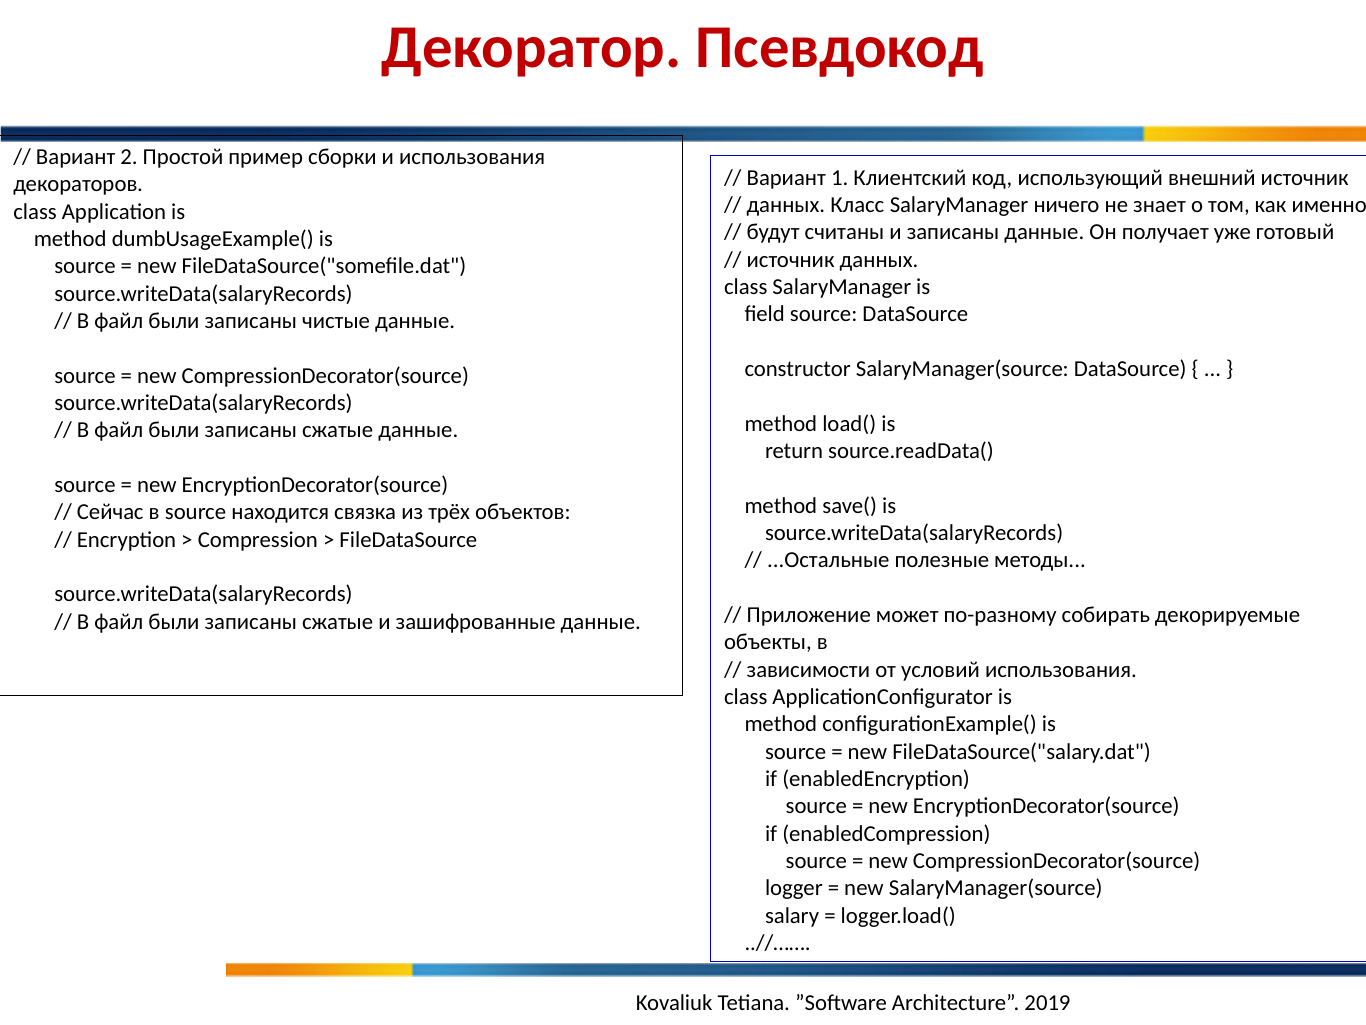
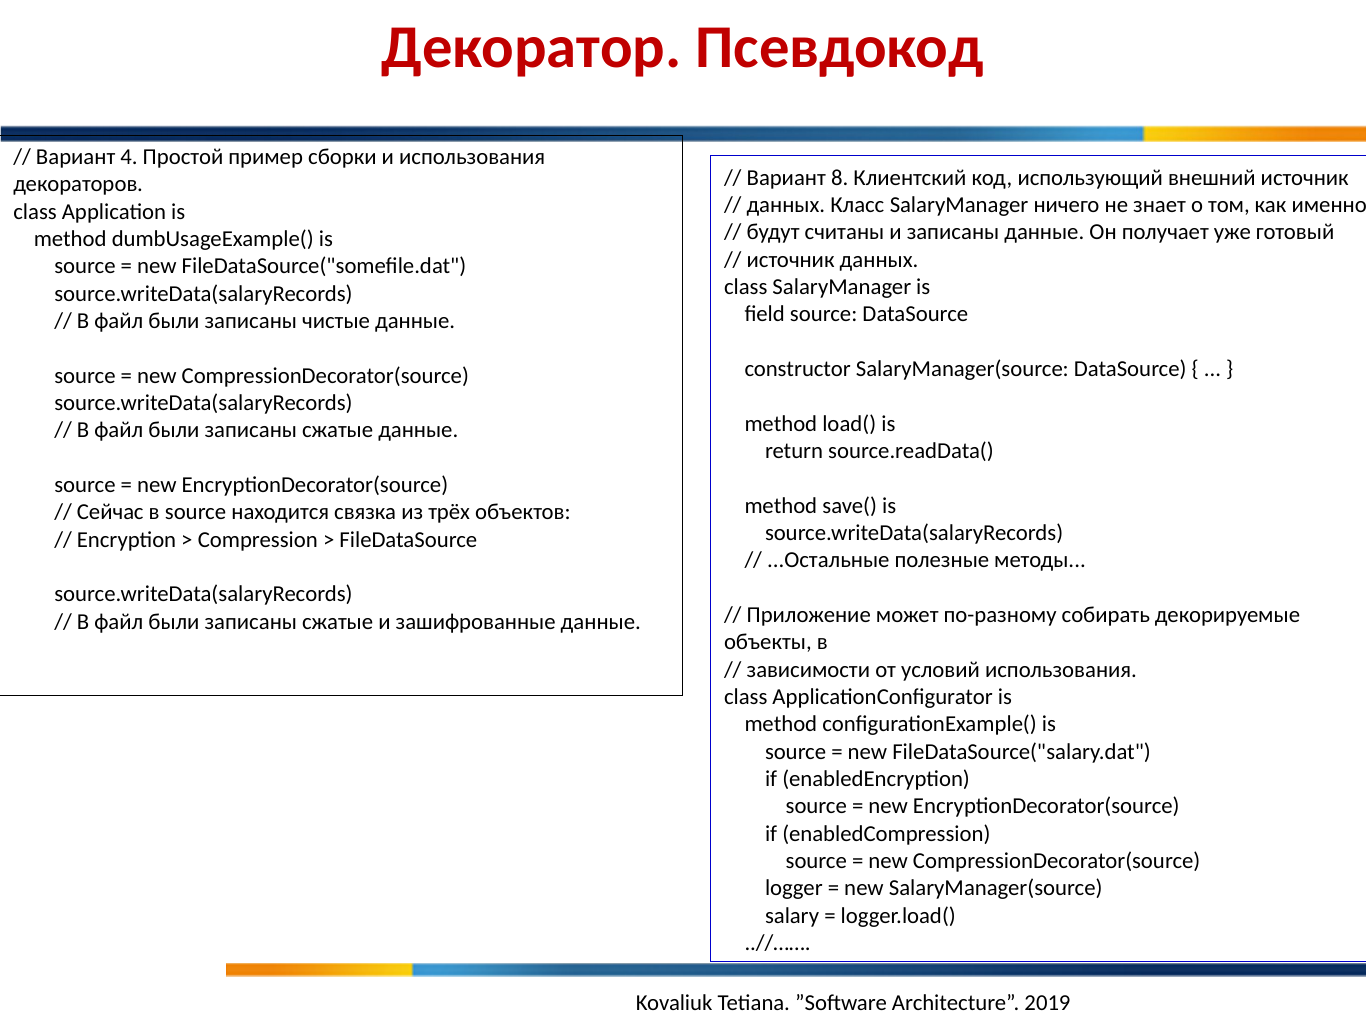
2: 2 -> 4
1: 1 -> 8
